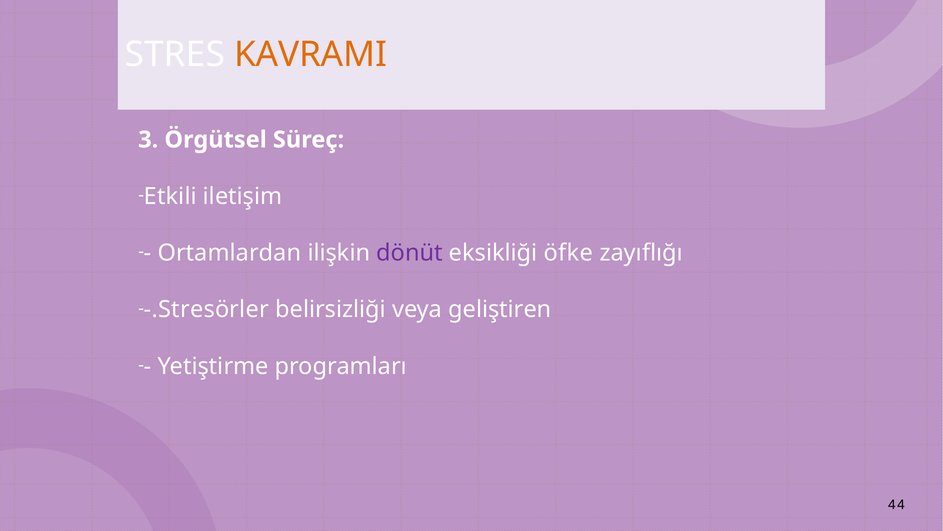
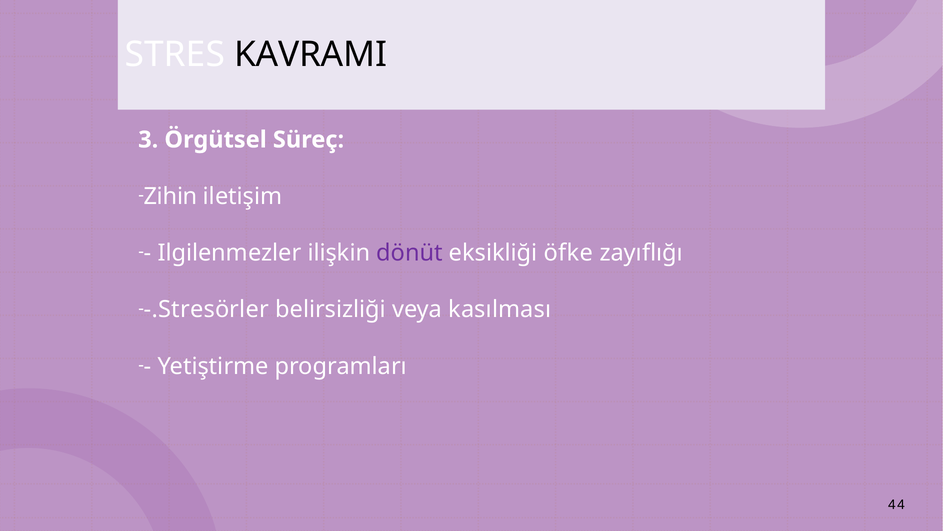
KAVRAMI colour: orange -> black
Etkili: Etkili -> Zihin
Ortamlardan: Ortamlardan -> Ilgilenmezler
geliştiren: geliştiren -> kasılması
